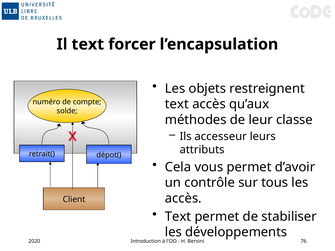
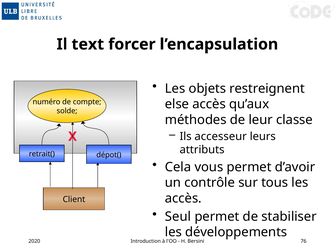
text at (177, 104): text -> else
Text at (178, 217): Text -> Seul
